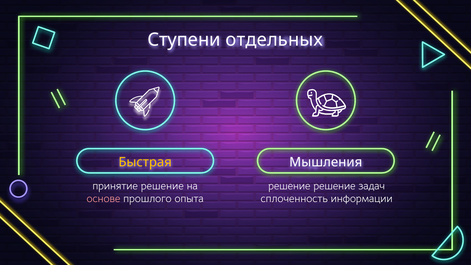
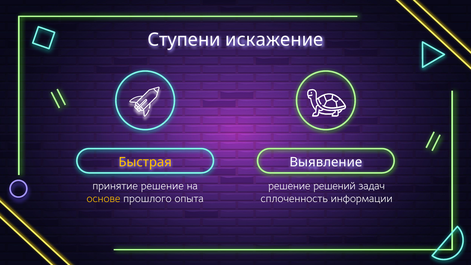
отдельных: отдельных -> искажение
Мышления: Мышления -> Выявление
решение решение: решение -> решений
основе colour: pink -> yellow
